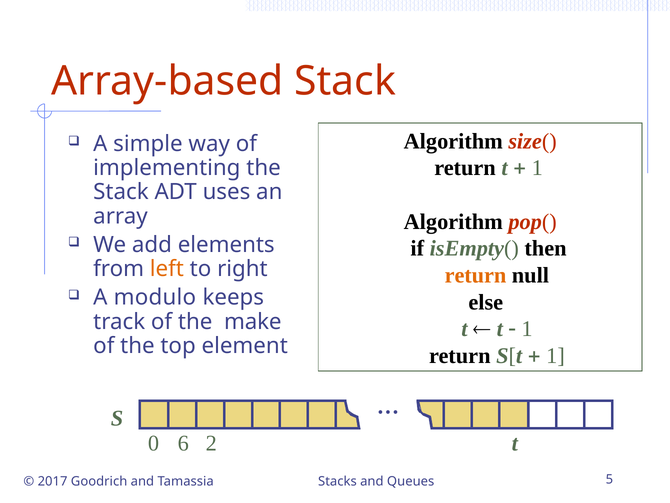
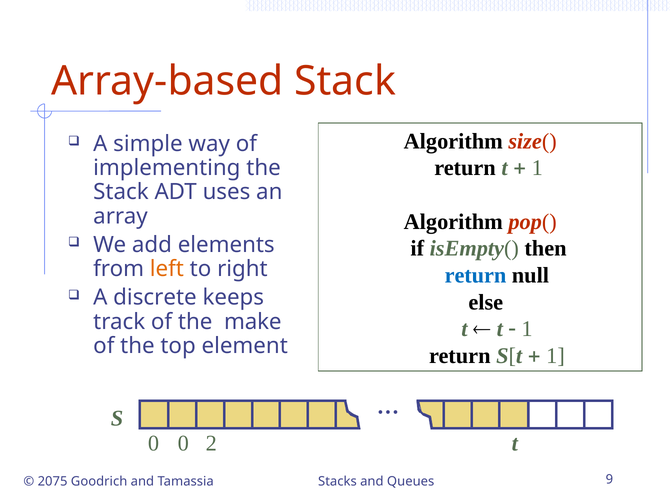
return at (476, 275) colour: orange -> blue
modulo: modulo -> discrete
0 6: 6 -> 0
2017: 2017 -> 2075
5: 5 -> 9
